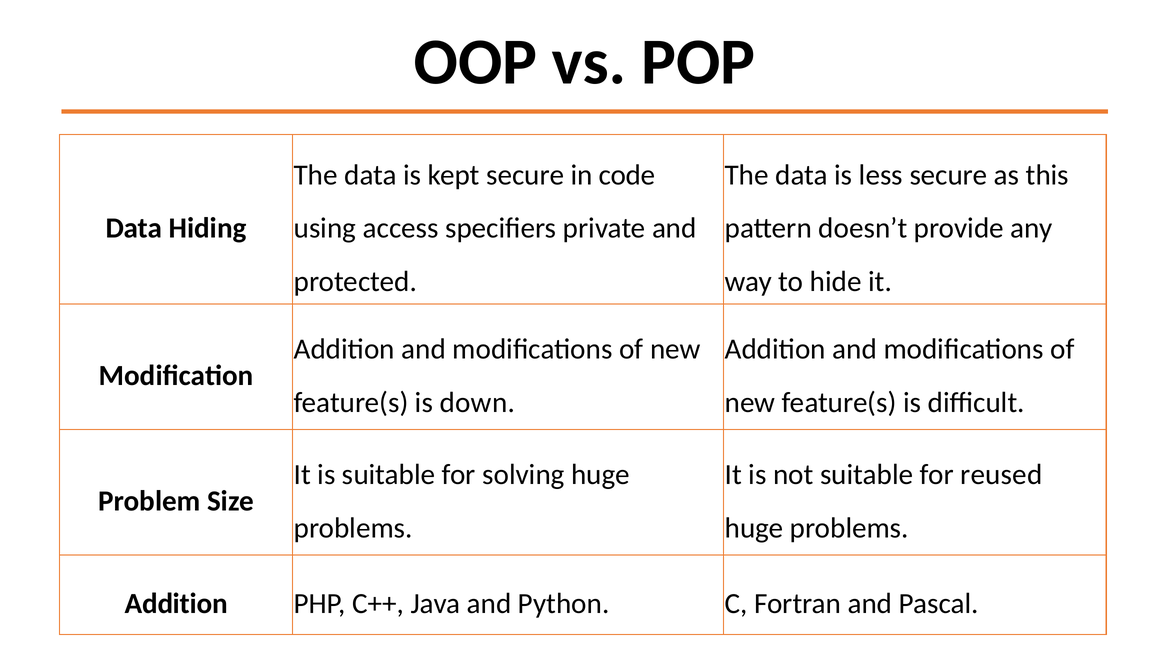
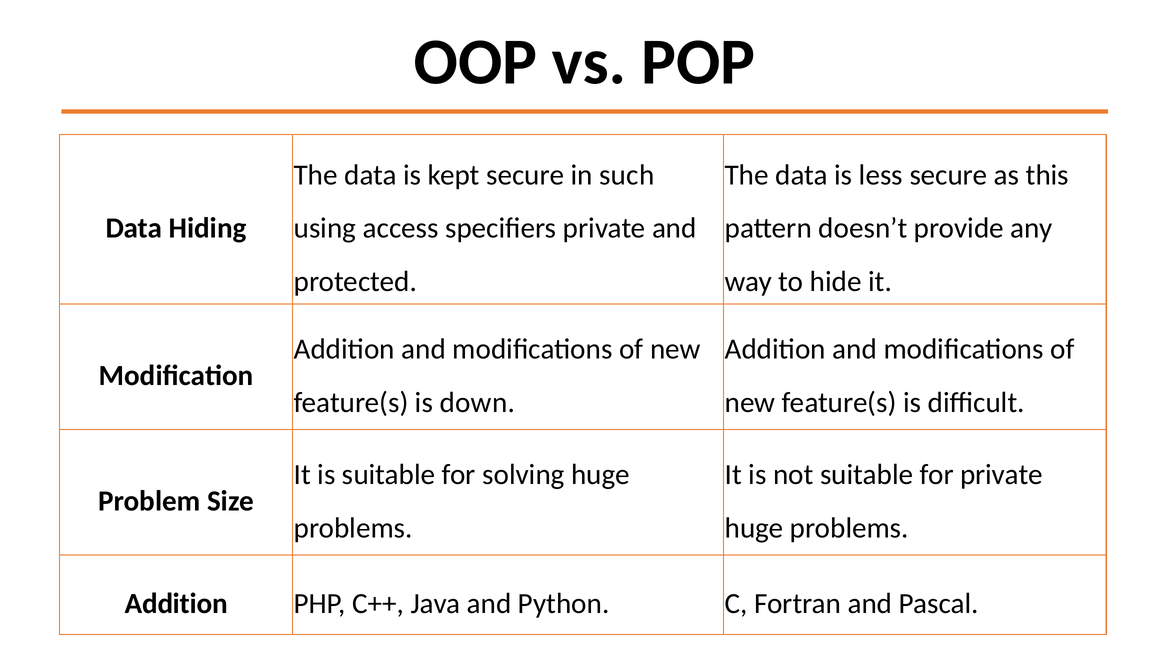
code: code -> such
for reused: reused -> private
